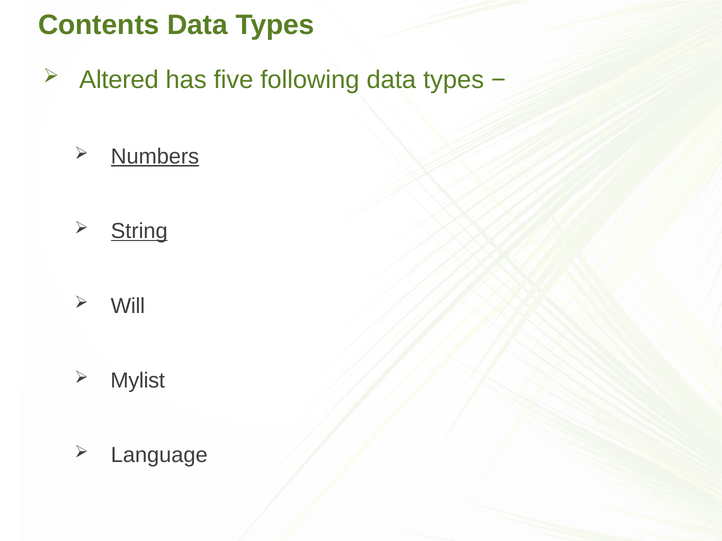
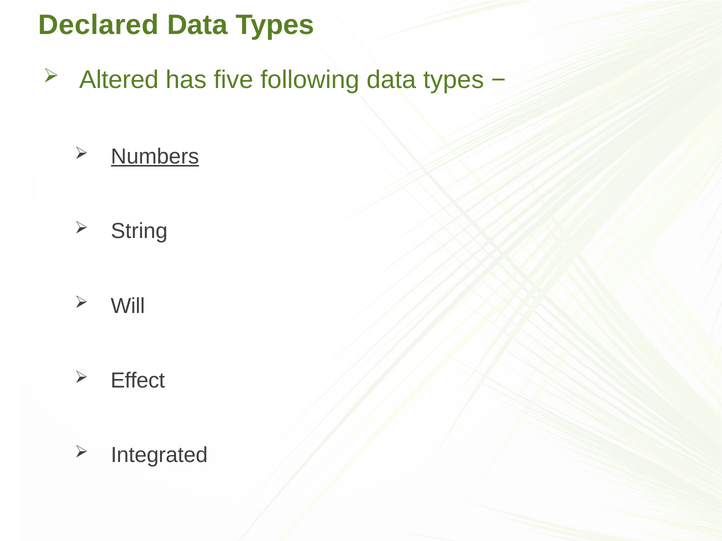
Contents: Contents -> Declared
String underline: present -> none
Mylist: Mylist -> Effect
Language: Language -> Integrated
